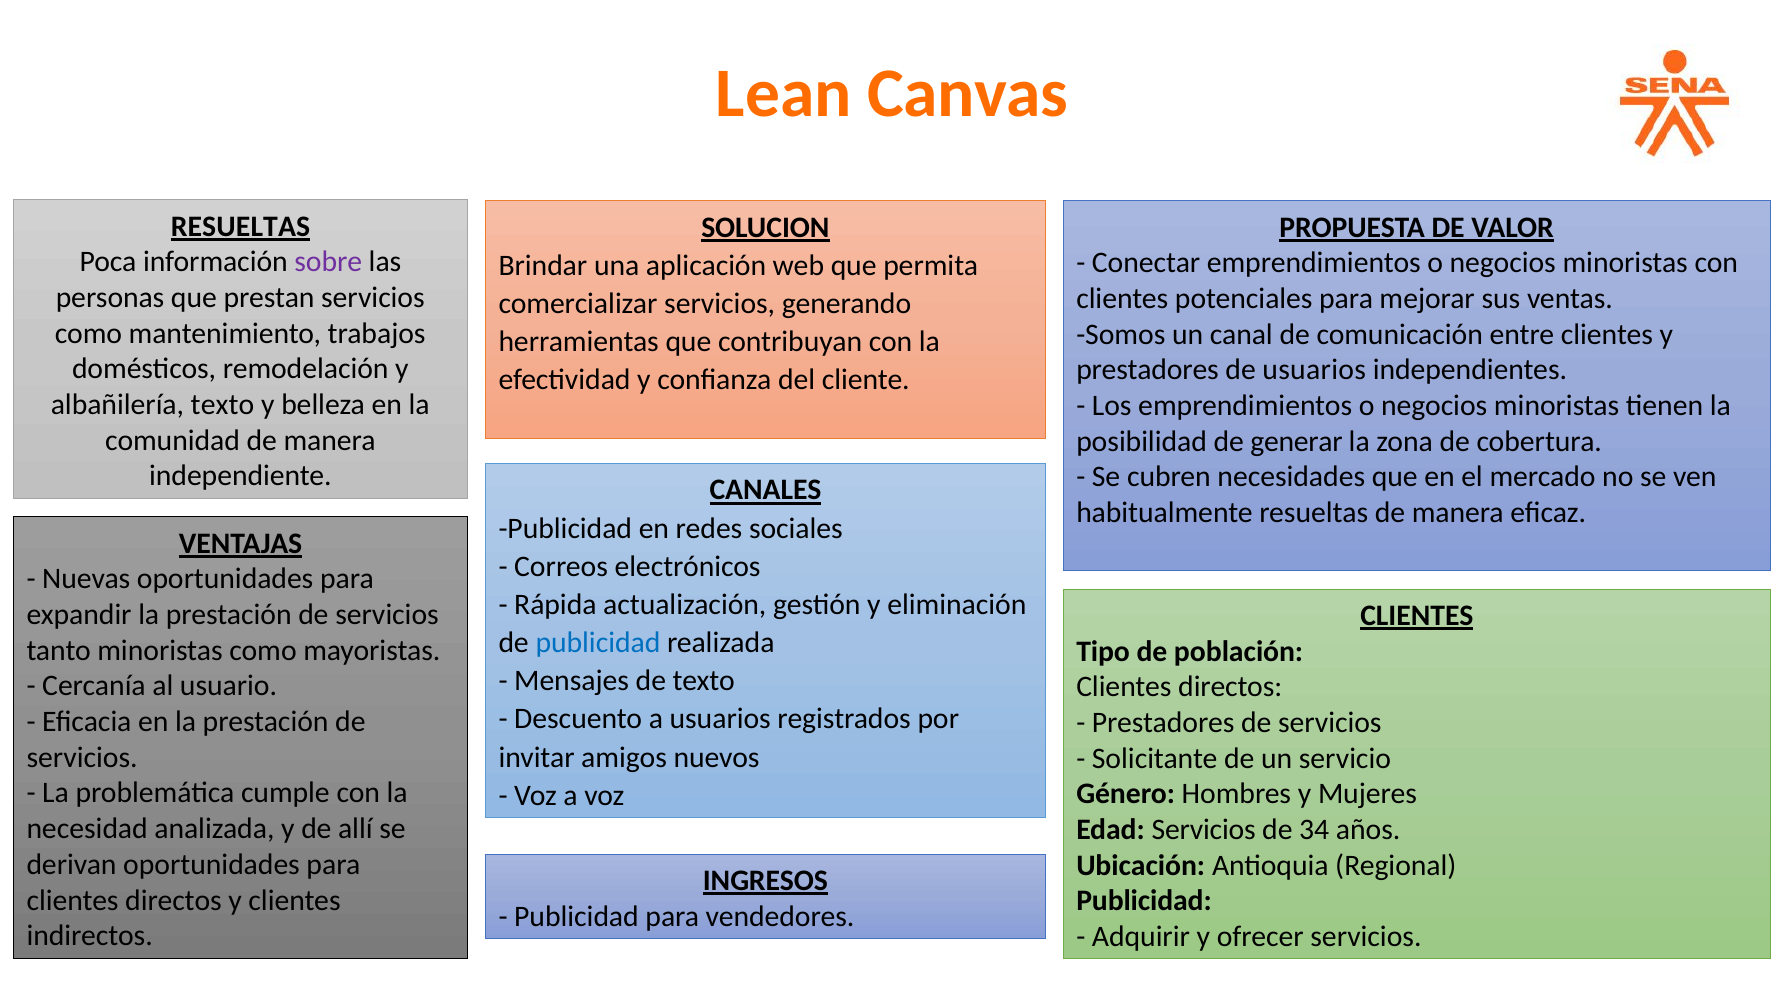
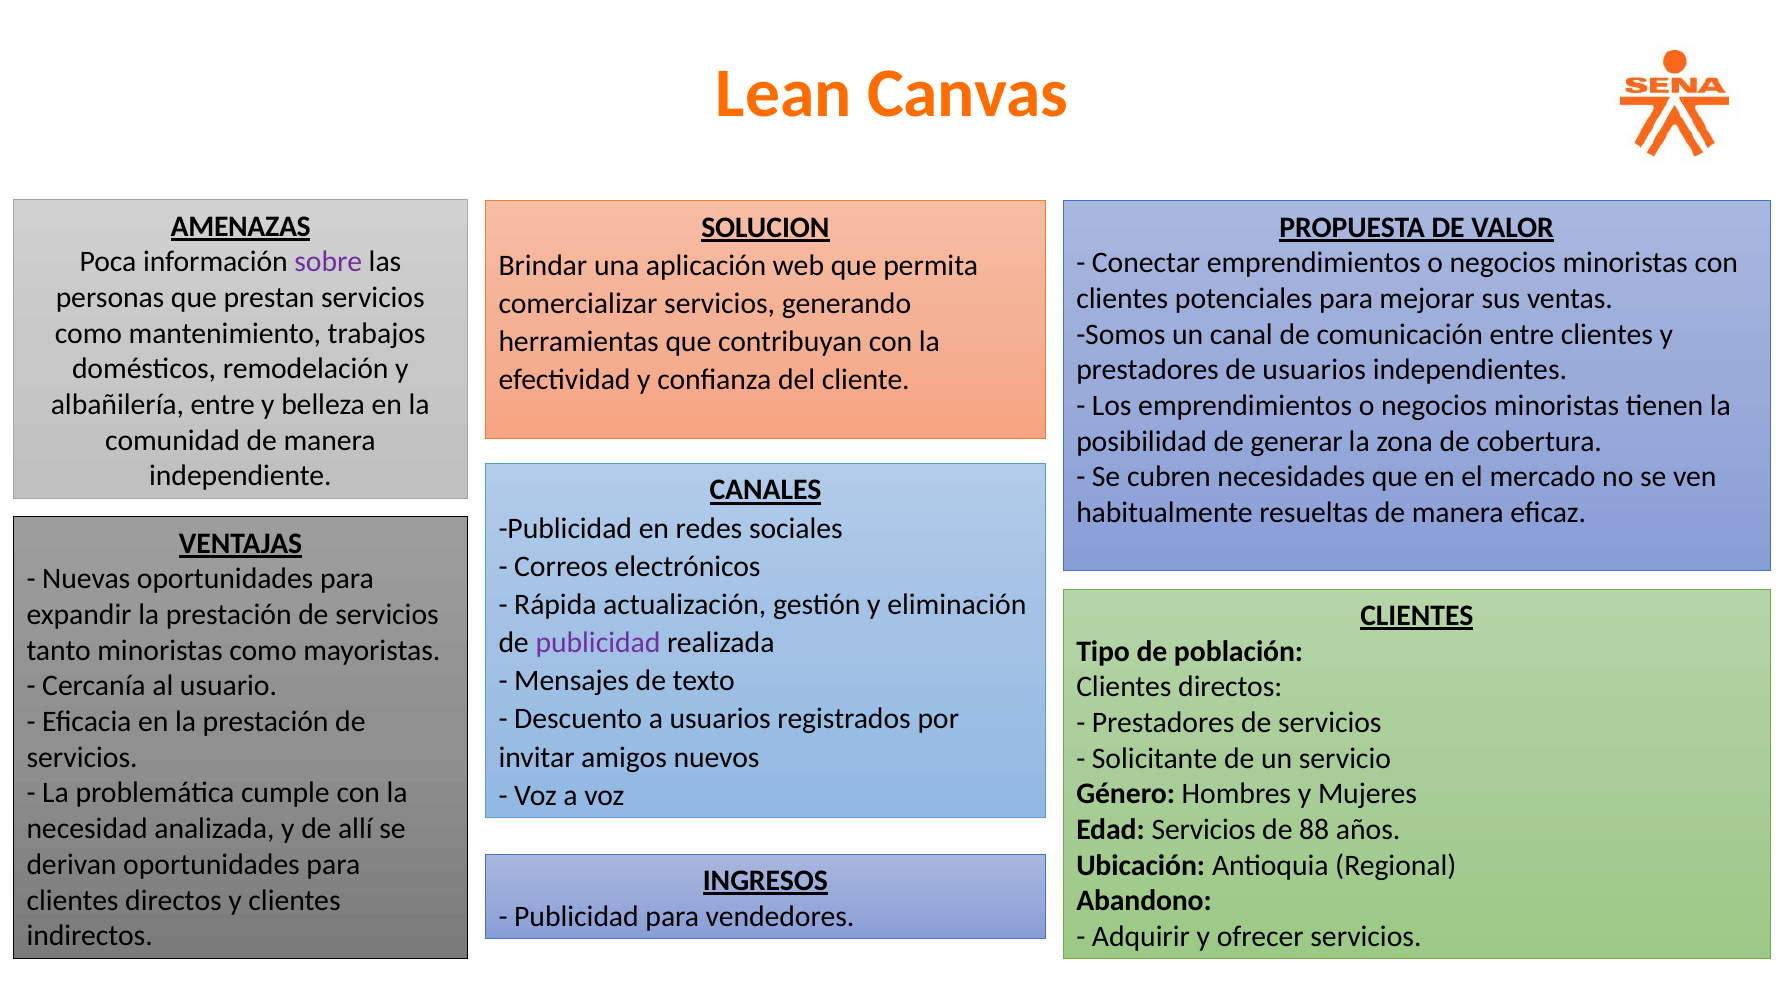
RESUELTAS at (240, 226): RESUELTAS -> AMENAZAS
albañilería texto: texto -> entre
publicidad at (598, 642) colour: blue -> purple
34: 34 -> 88
Publicidad at (1144, 901): Publicidad -> Abandono
